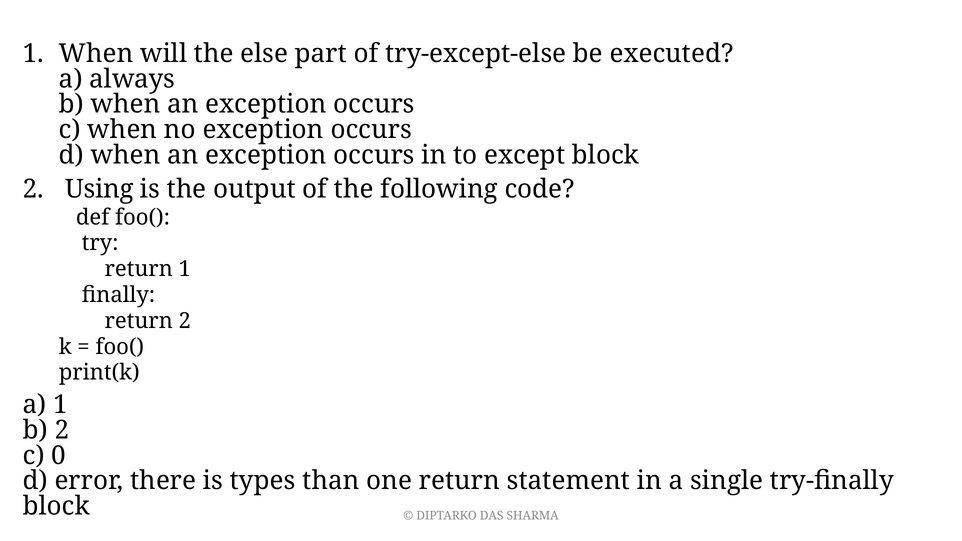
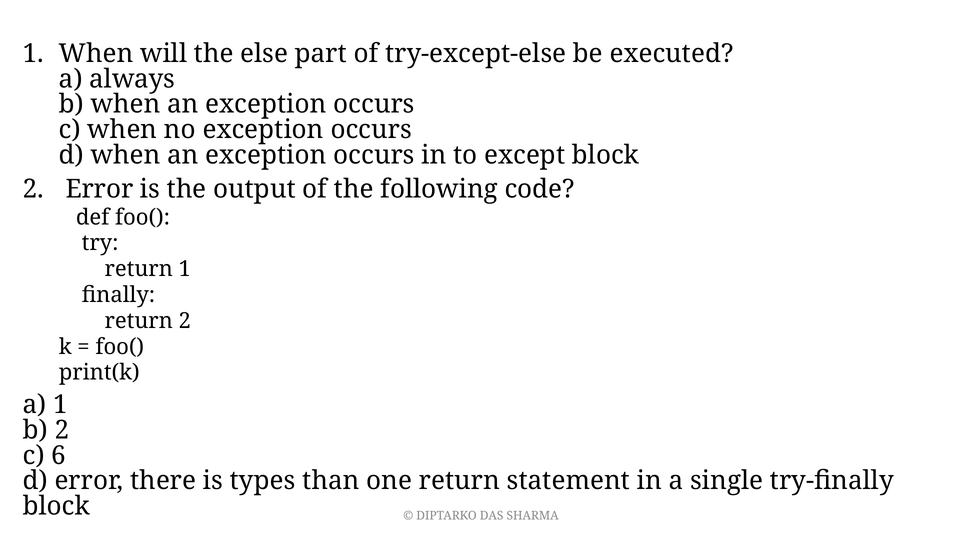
2 Using: Using -> Error
0: 0 -> 6
